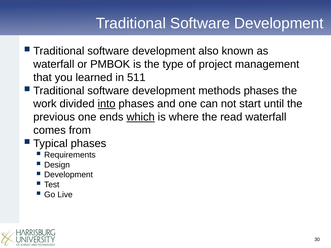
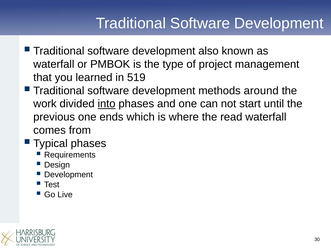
511: 511 -> 519
methods phases: phases -> around
which underline: present -> none
